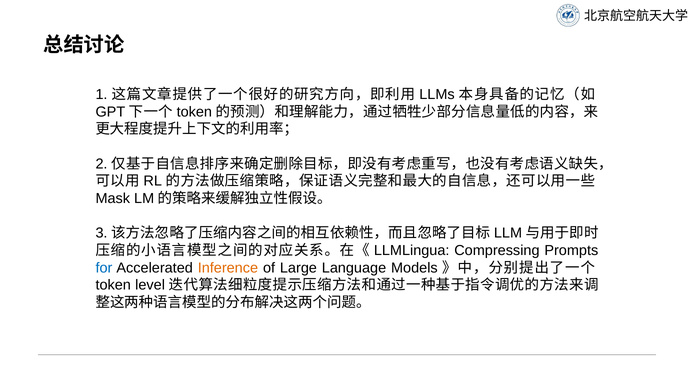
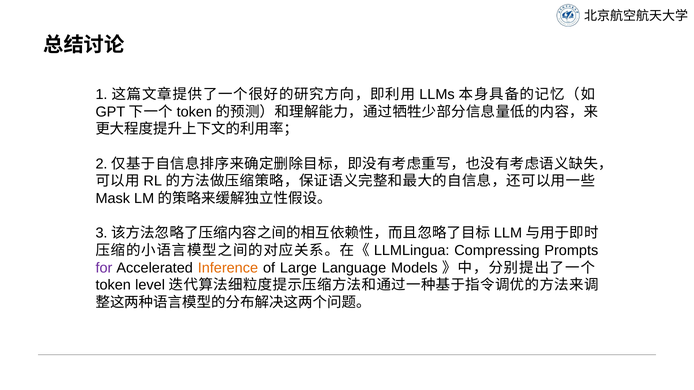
for colour: blue -> purple
